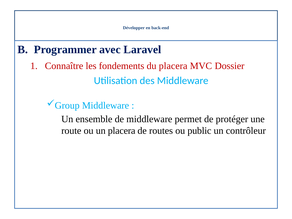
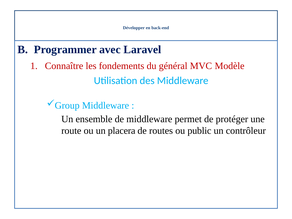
du placera: placera -> général
Dossier: Dossier -> Modèle
